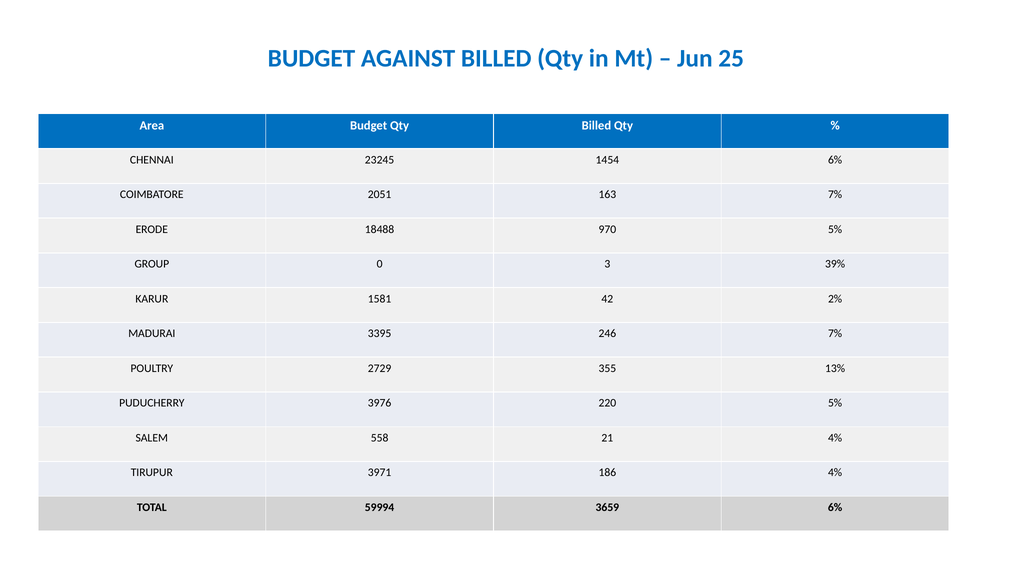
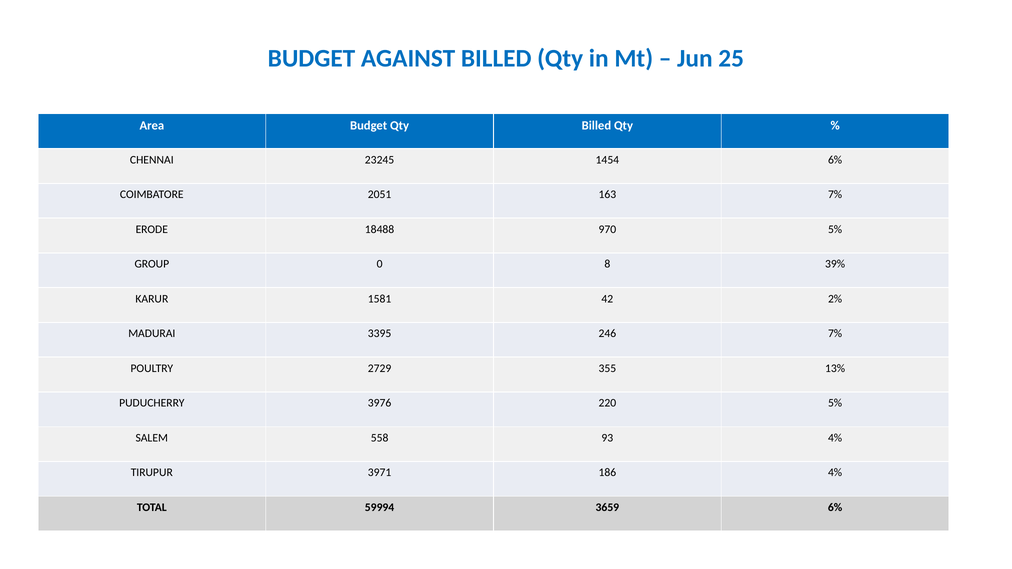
3: 3 -> 8
21: 21 -> 93
